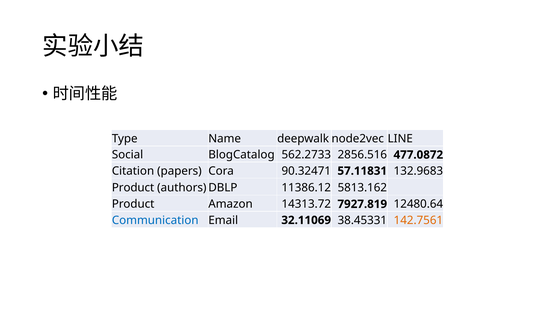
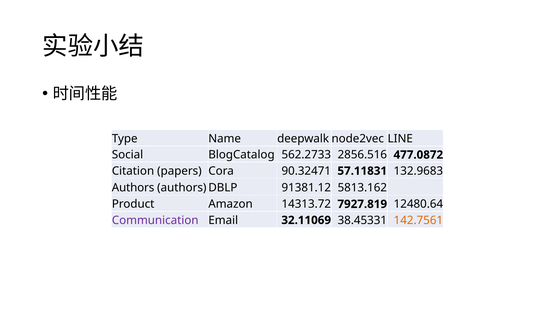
Product at (133, 188): Product -> Authors
11386.12: 11386.12 -> 91381.12
Communication colour: blue -> purple
